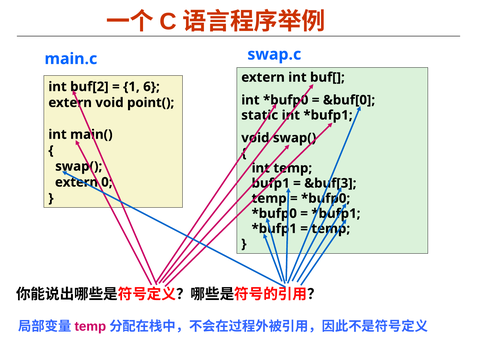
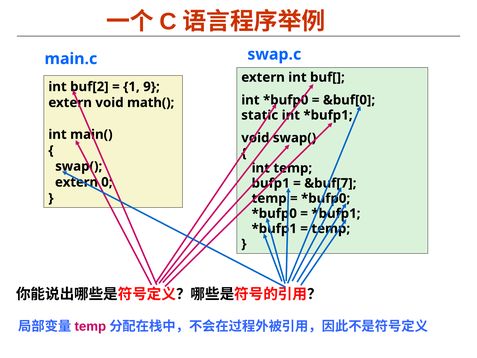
6: 6 -> 9
point(: point( -> math(
&buf[3: &buf[3 -> &buf[7
